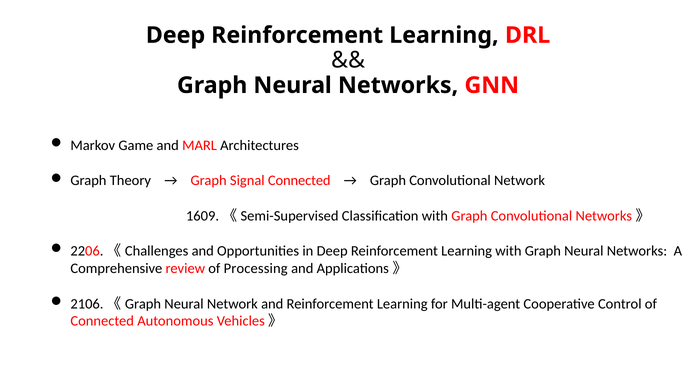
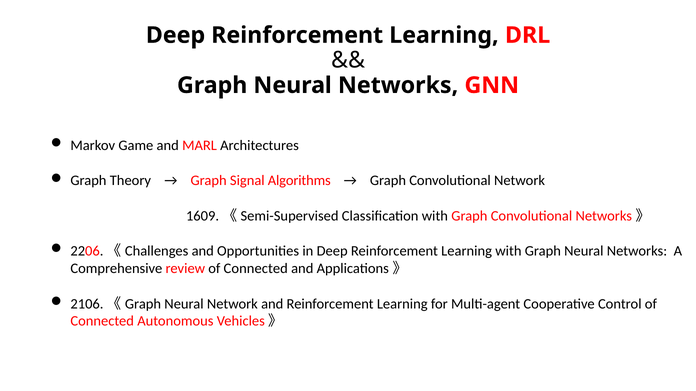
Signal Connected: Connected -> Algorithms
review of Processing: Processing -> Connected
